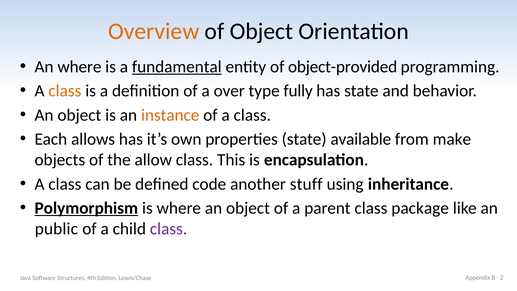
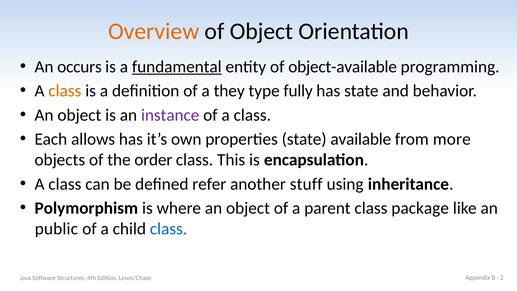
An where: where -> occurs
object-provided: object-provided -> object-available
over: over -> they
instance colour: orange -> purple
make: make -> more
allow: allow -> order
code: code -> refer
Polymorphism underline: present -> none
class at (169, 229) colour: purple -> blue
